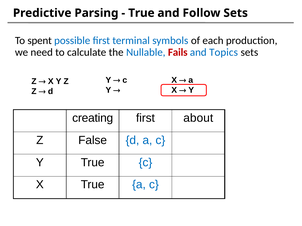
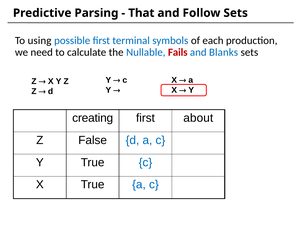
True at (141, 13): True -> That
spent: spent -> using
Topics: Topics -> Blanks
